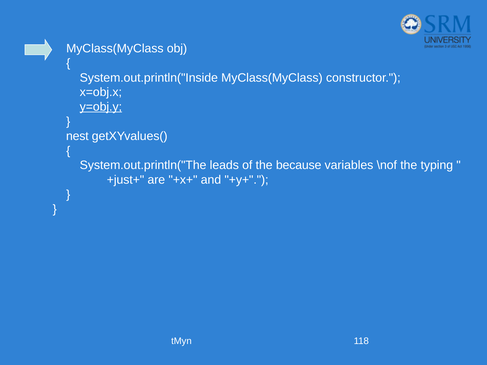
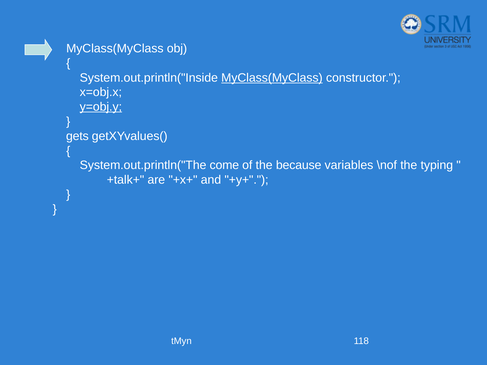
MyClass(MyClass at (272, 78) underline: none -> present
nest: nest -> gets
leads: leads -> come
+just+: +just+ -> +talk+
